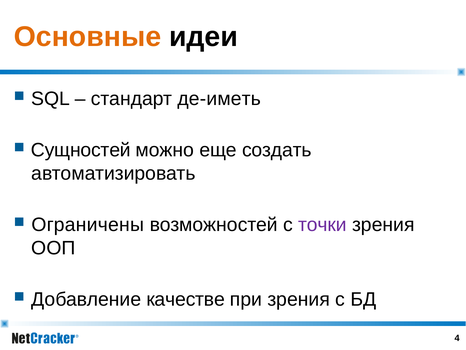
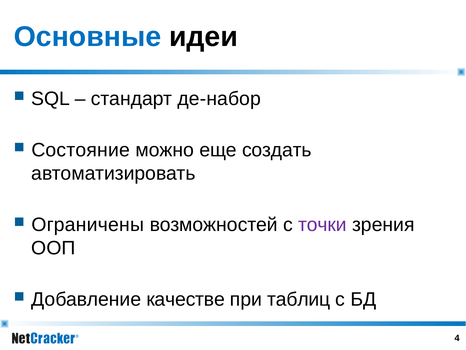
Основные colour: orange -> blue
де-иметь: де-иметь -> де-набор
Сущностей: Сущностей -> Состояние
при зрения: зрения -> таблиц
